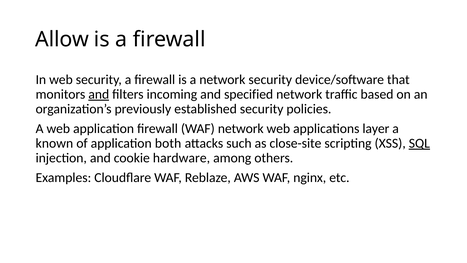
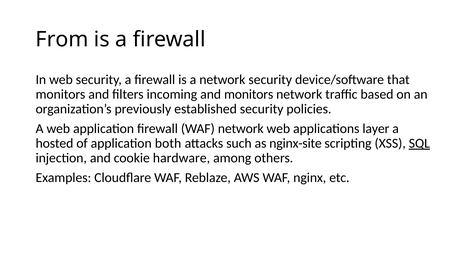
Allow: Allow -> From
and at (99, 94) underline: present -> none
and specified: specified -> monitors
known: known -> hosted
close-site: close-site -> nginx-site
